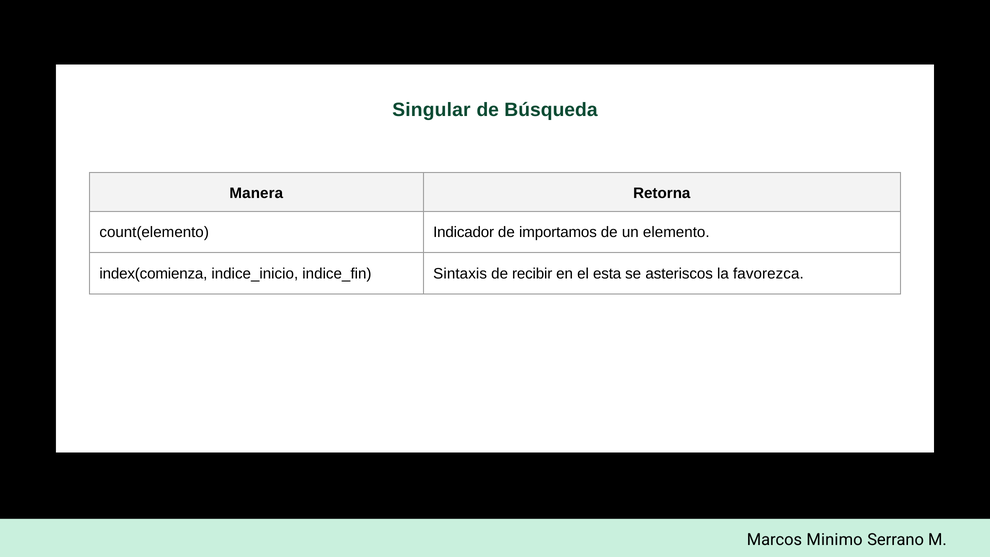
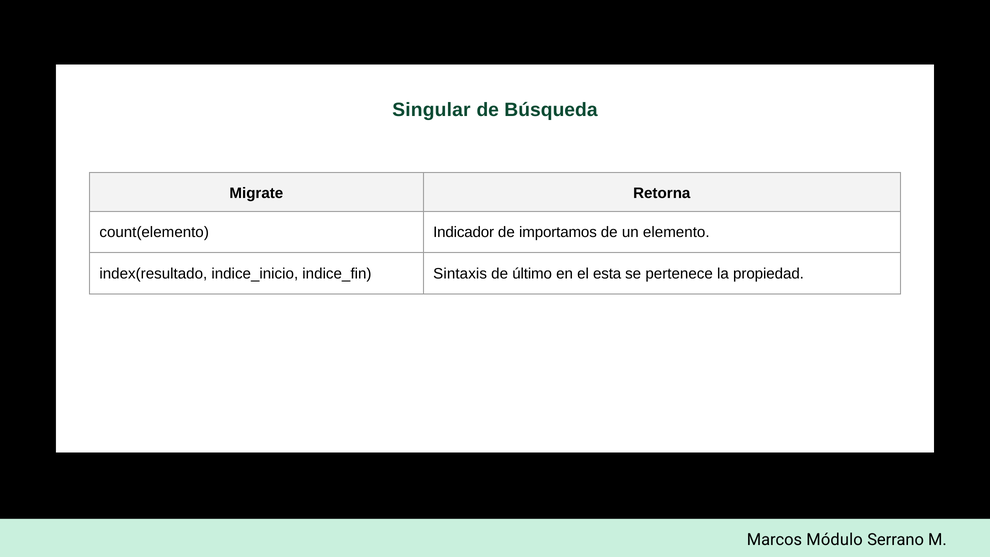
Manera: Manera -> Migrate
index(comienza: index(comienza -> index(resultado
recibir: recibir -> último
asteriscos: asteriscos -> pertenece
favorezca: favorezca -> propiedad
Minimo: Minimo -> Módulo
